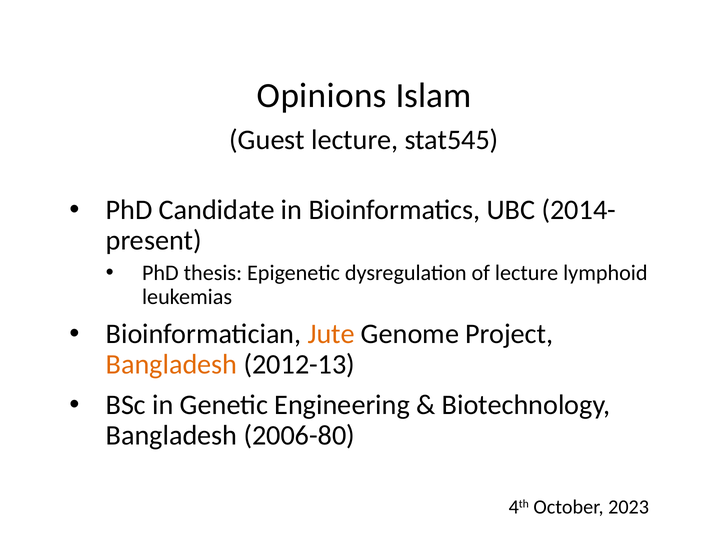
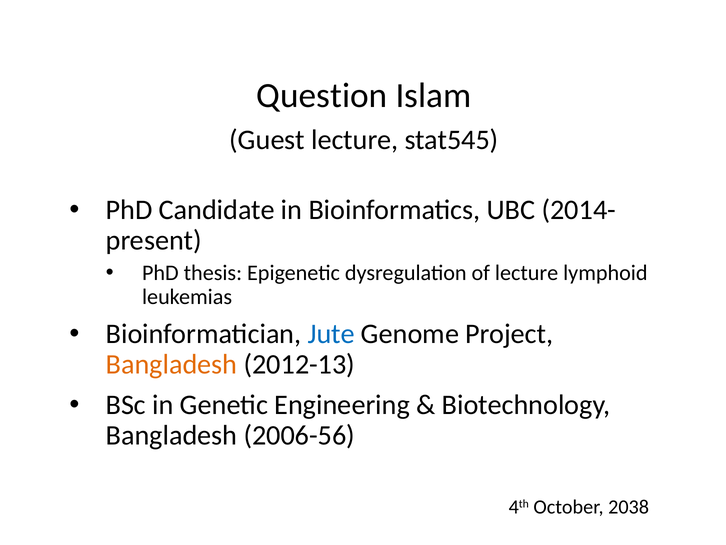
Opinions: Opinions -> Question
Jute colour: orange -> blue
2006-80: 2006-80 -> 2006-56
2023: 2023 -> 2038
